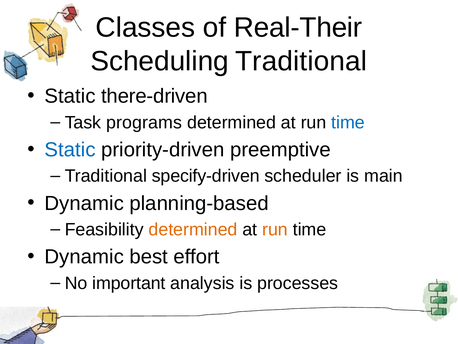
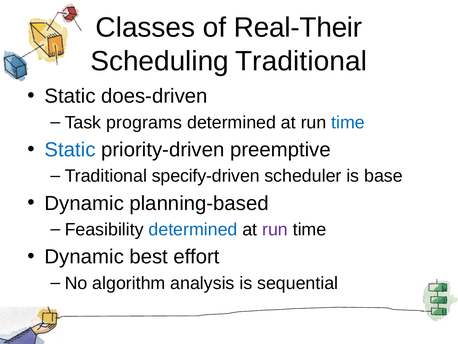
there-driven: there-driven -> does-driven
main: main -> base
determined at (193, 229) colour: orange -> blue
run at (275, 229) colour: orange -> purple
important: important -> algorithm
processes: processes -> sequential
